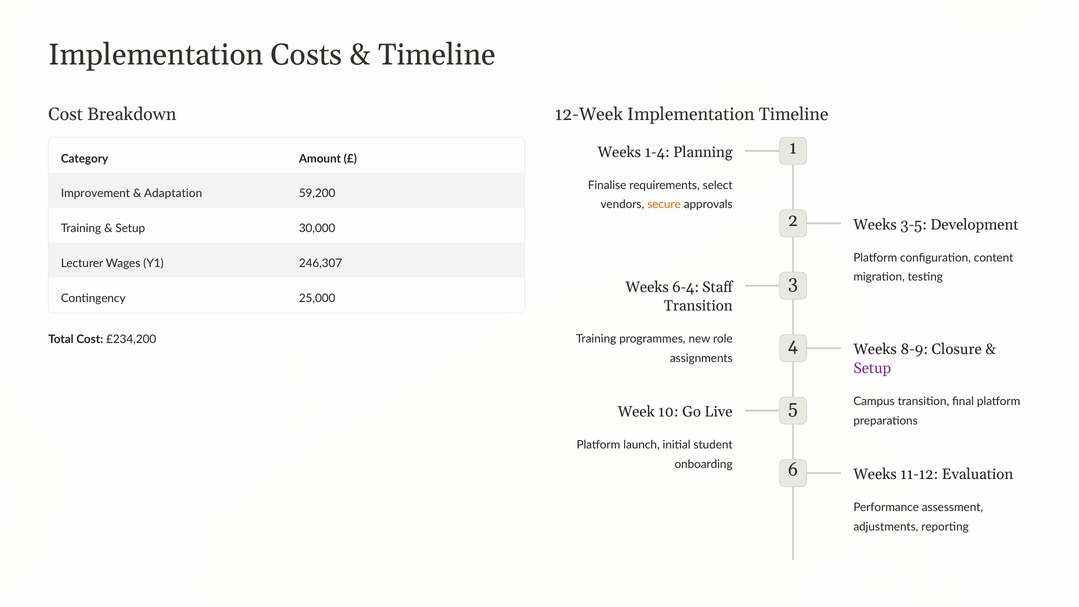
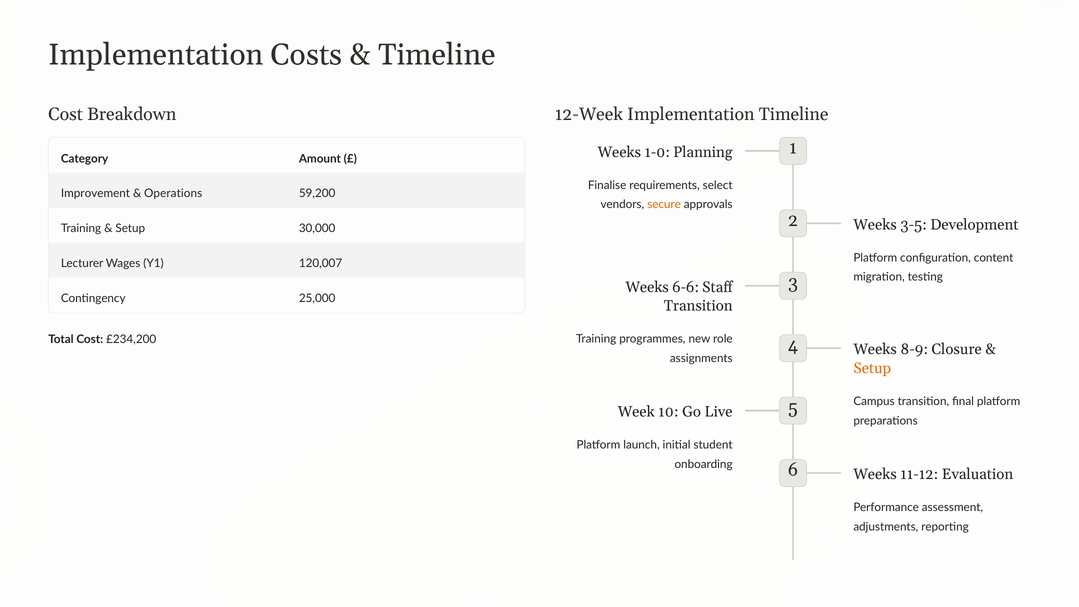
1-4: 1-4 -> 1-0
Adaptation: Adaptation -> Operations
246,307: 246,307 -> 120,007
6-4: 6-4 -> 6-6
Setup at (872, 368) colour: purple -> orange
